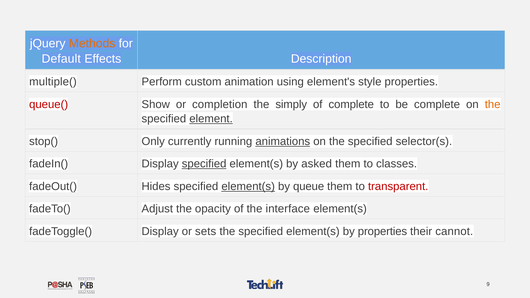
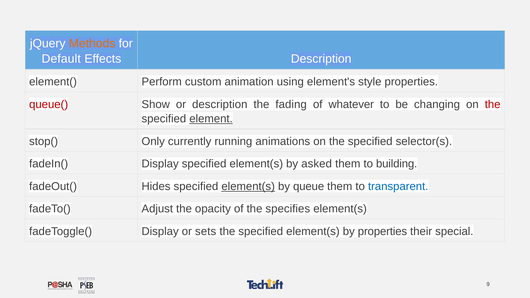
multiple(: multiple( -> element(
or completion: completion -> description
simply: simply -> fading
of complete: complete -> whatever
be complete: complete -> changing
the at (493, 104) colour: orange -> red
animations underline: present -> none
specified at (204, 164) underline: present -> none
classes: classes -> building
transparent colour: red -> blue
interface: interface -> specifies
cannot: cannot -> special
